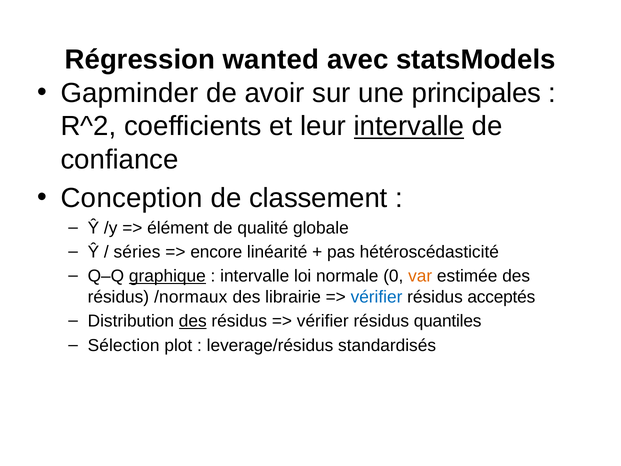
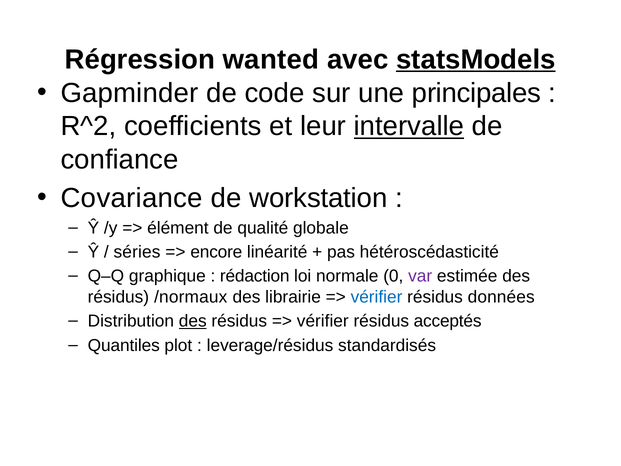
statsModels underline: none -> present
avoir: avoir -> code
Conception: Conception -> Covariance
classement: classement -> workstation
graphique underline: present -> none
intervalle at (255, 276): intervalle -> rédaction
var colour: orange -> purple
acceptés: acceptés -> données
quantiles: quantiles -> acceptés
Sélection: Sélection -> Quantiles
